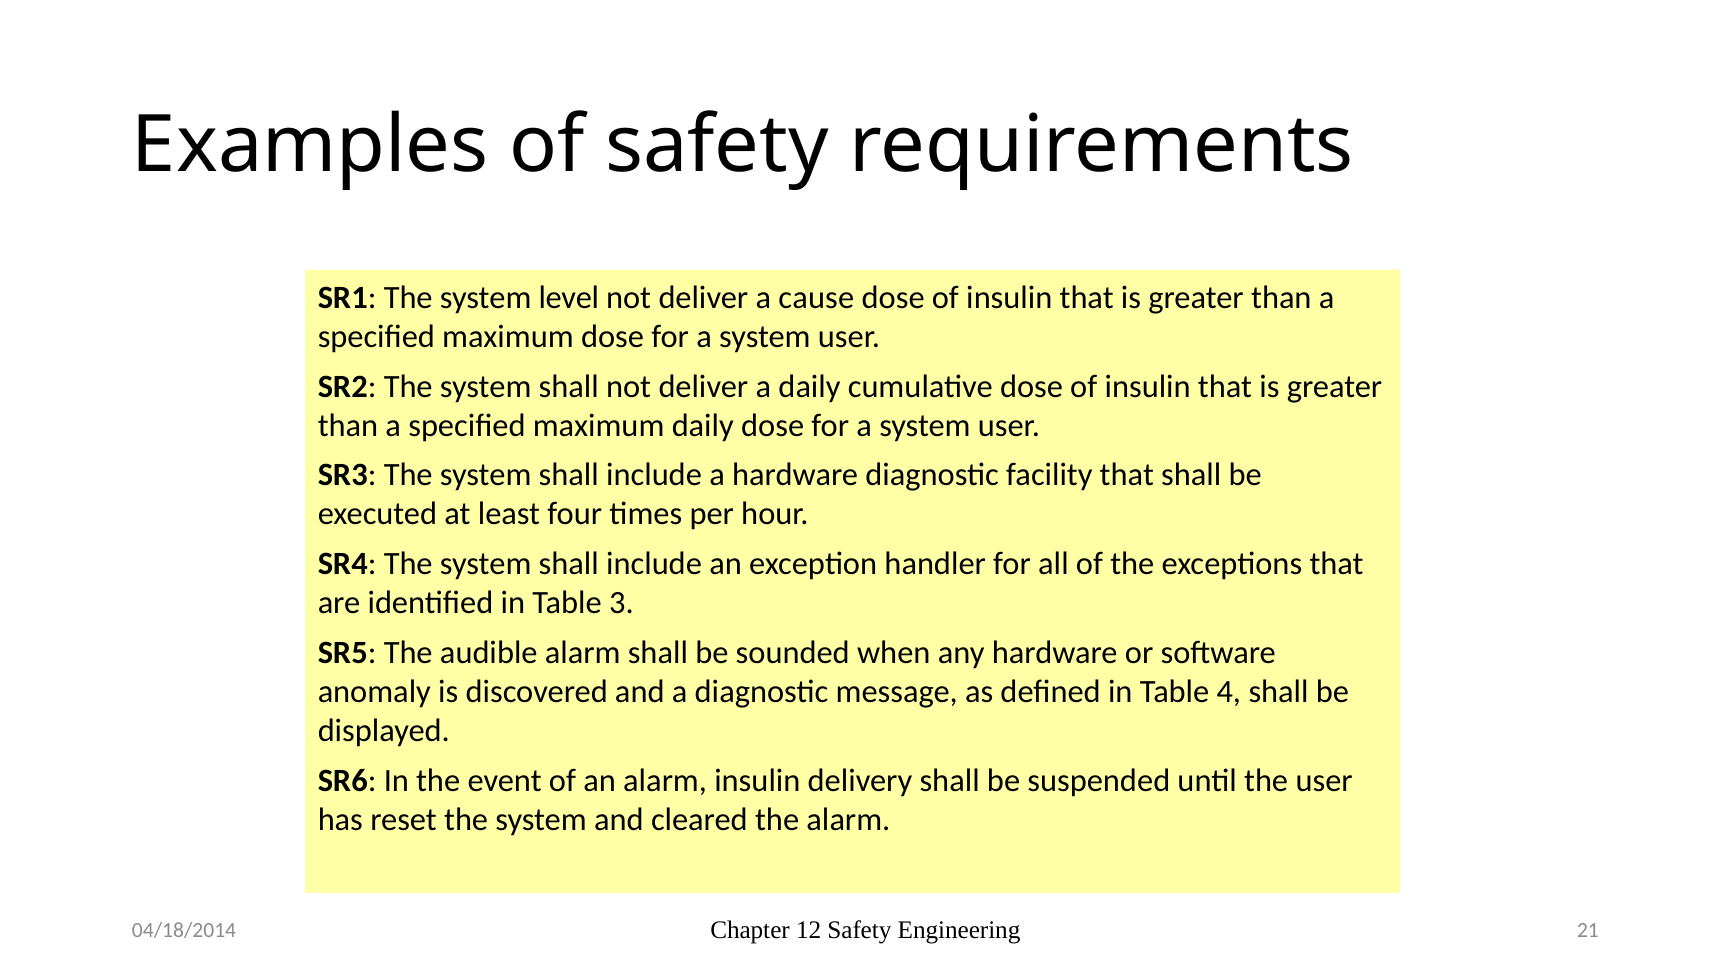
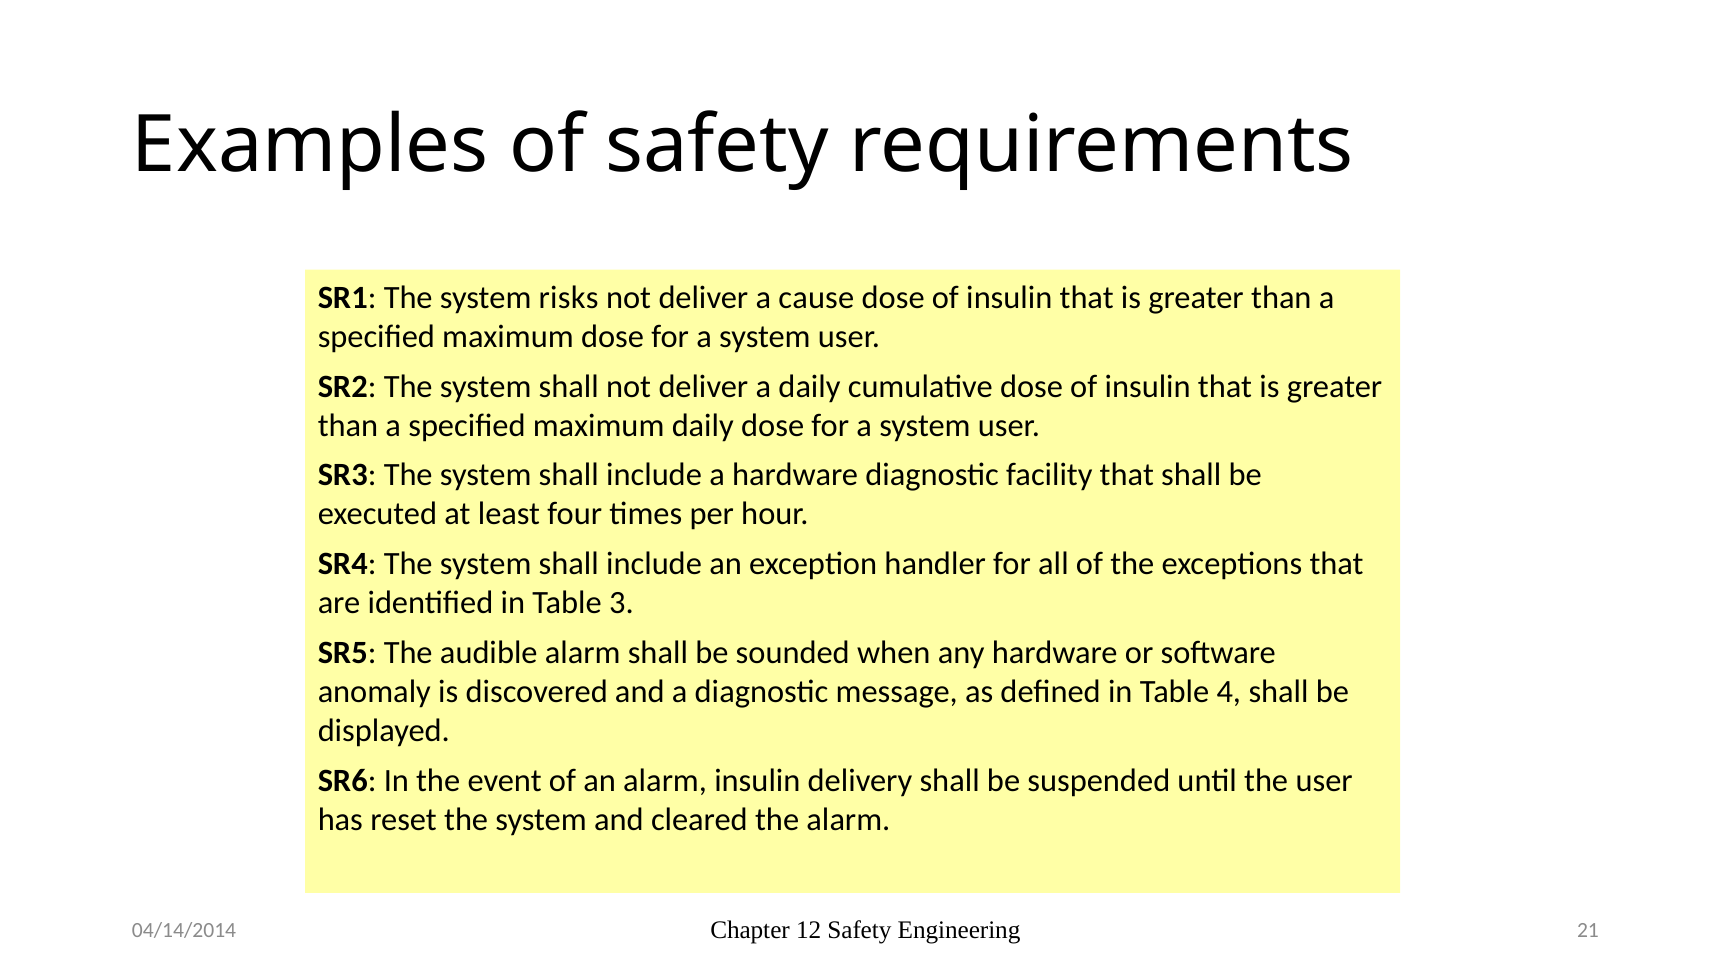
level: level -> risks
04/18/2014: 04/18/2014 -> 04/14/2014
